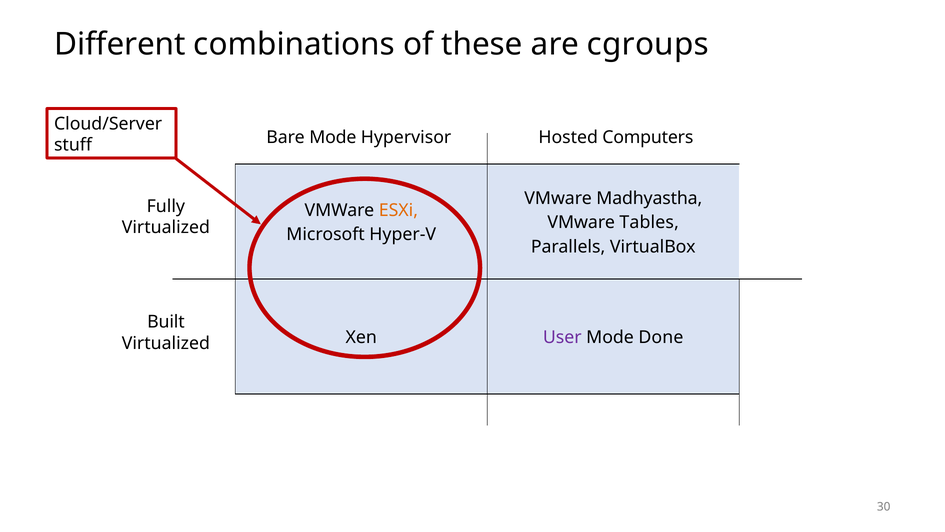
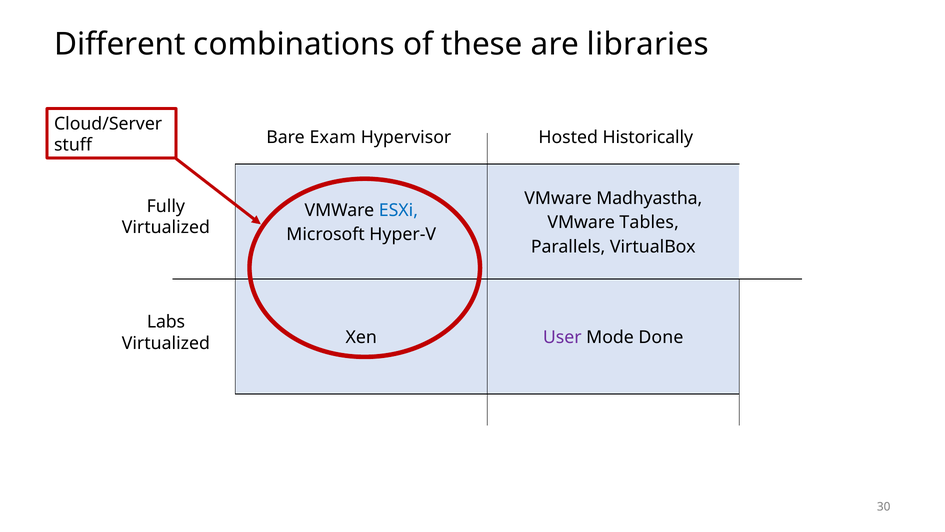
cgroups: cgroups -> libraries
Bare Mode: Mode -> Exam
Computers: Computers -> Historically
ESXi colour: orange -> blue
Built: Built -> Labs
